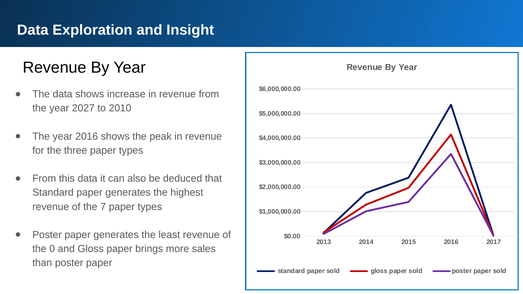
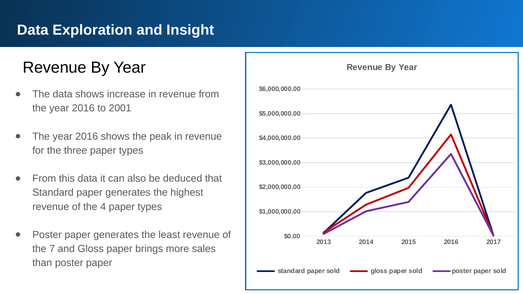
2027 at (83, 108): 2027 -> 2016
2010: 2010 -> 2001
7: 7 -> 4
0: 0 -> 7
